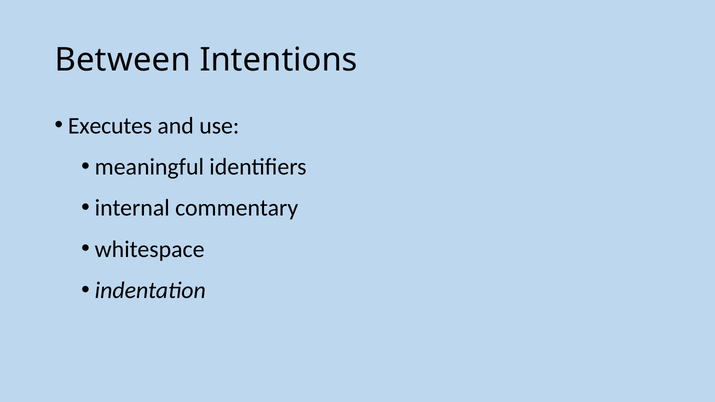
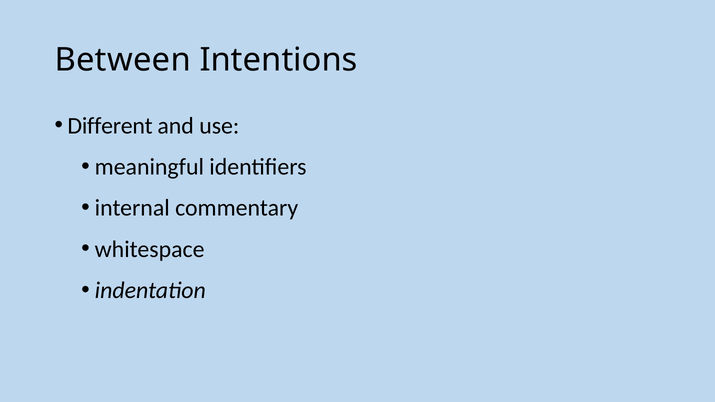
Executes: Executes -> Different
